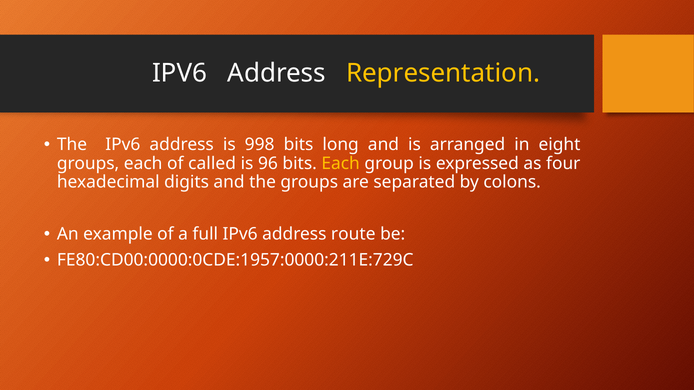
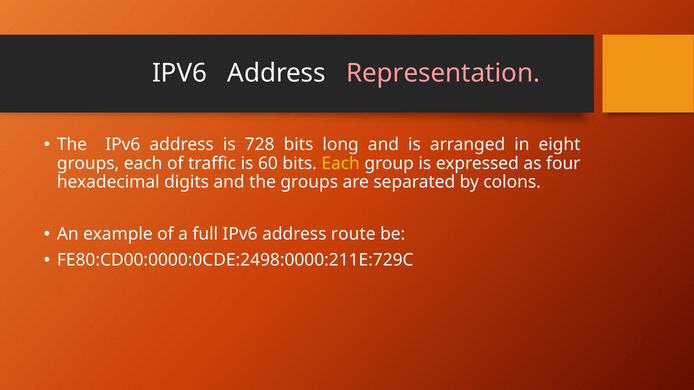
Representation colour: yellow -> pink
998: 998 -> 728
called: called -> traffic
96: 96 -> 60
FE80:CD00:0000:0CDE:1957:0000:211E:729C: FE80:CD00:0000:0CDE:1957:0000:211E:729C -> FE80:CD00:0000:0CDE:2498:0000:211E:729C
